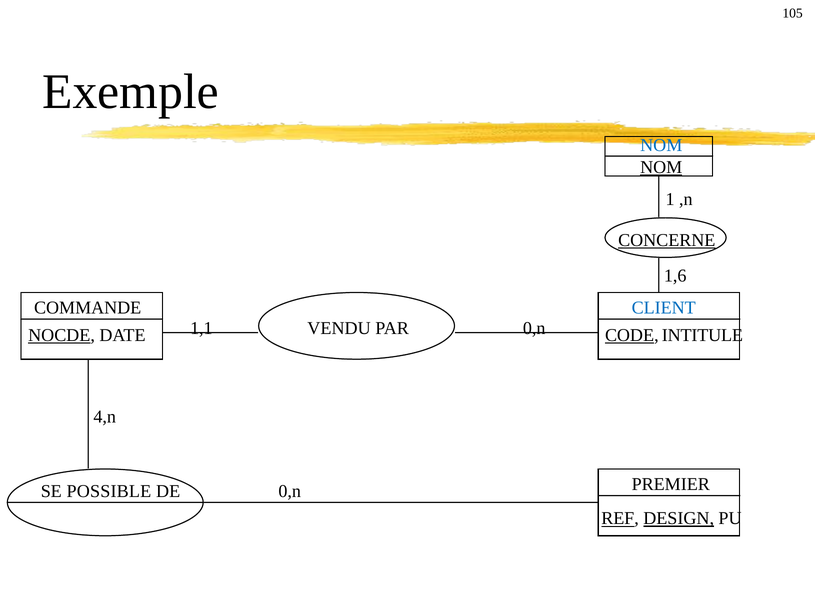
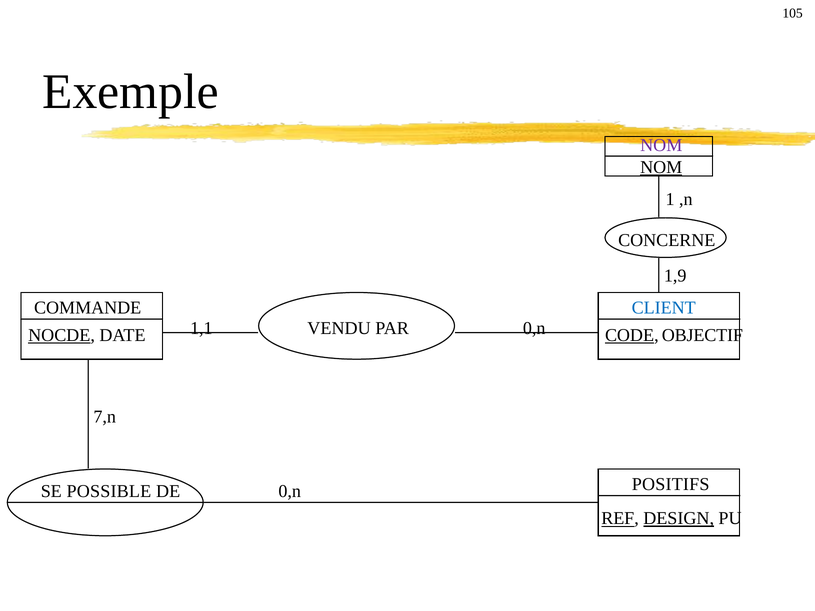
NOM at (661, 145) colour: blue -> purple
CONCERNE underline: present -> none
1,6: 1,6 -> 1,9
INTITULE: INTITULE -> OBJECTIF
4,n: 4,n -> 7,n
PREMIER: PREMIER -> POSITIFS
